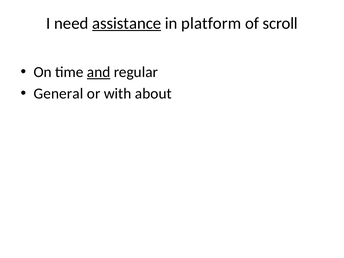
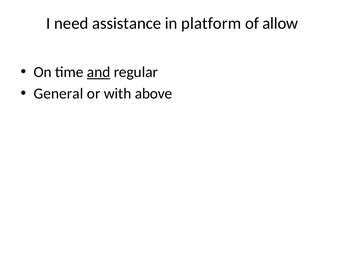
assistance underline: present -> none
scroll: scroll -> allow
about: about -> above
